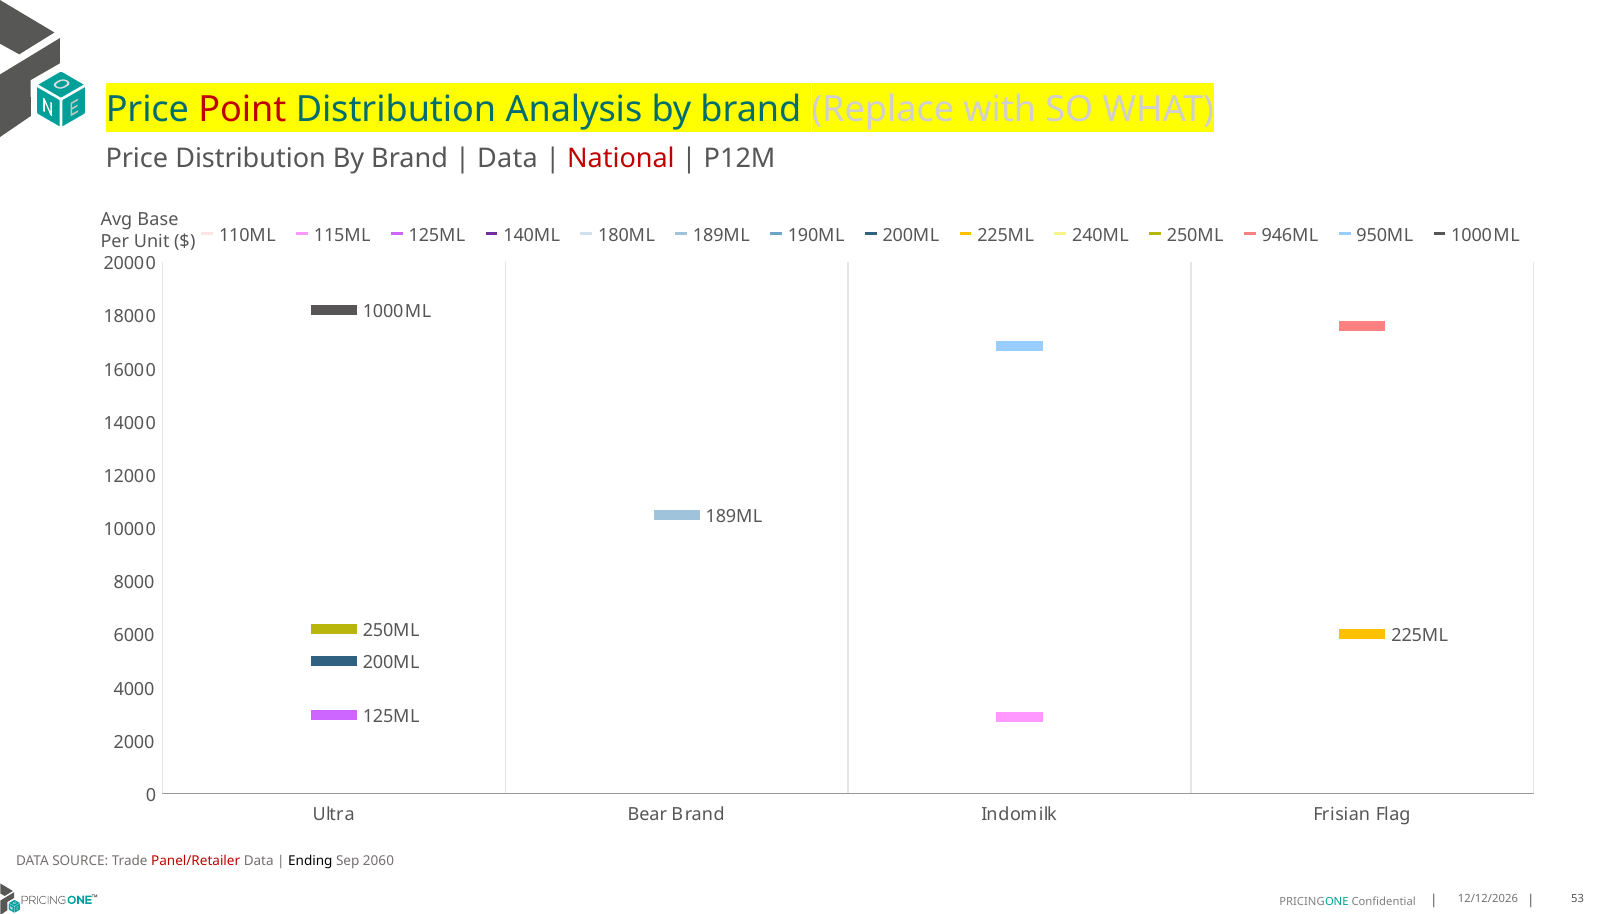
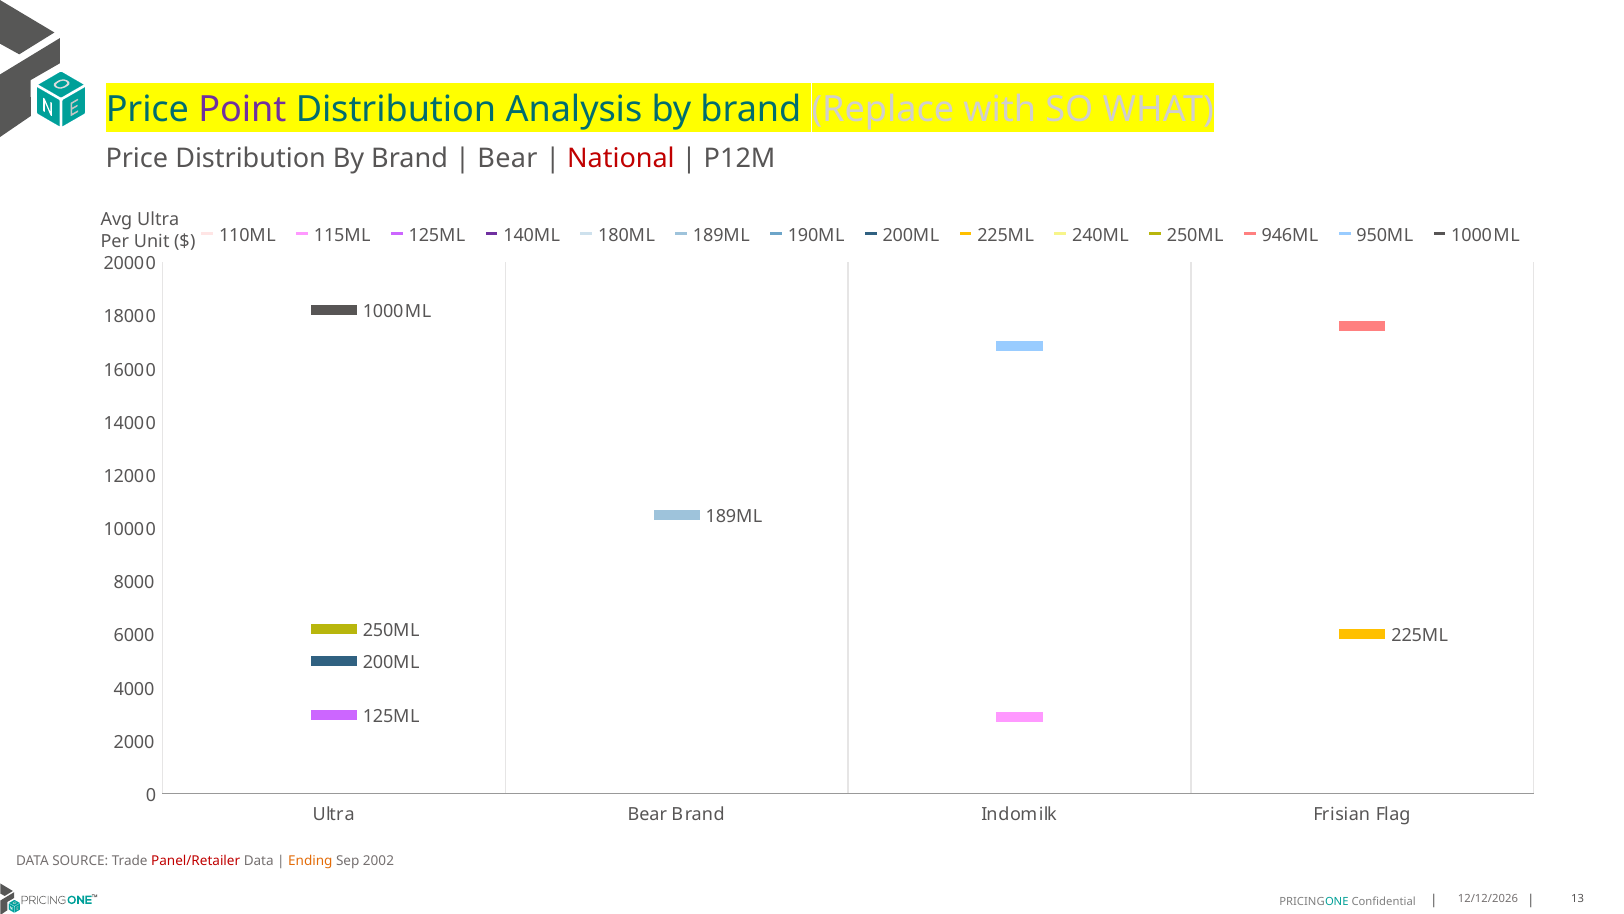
Point colour: red -> purple
Data at (507, 158): Data -> Bear
Avg Base: Base -> Ultra
Ending colour: black -> orange
2060: 2060 -> 2002
53: 53 -> 13
